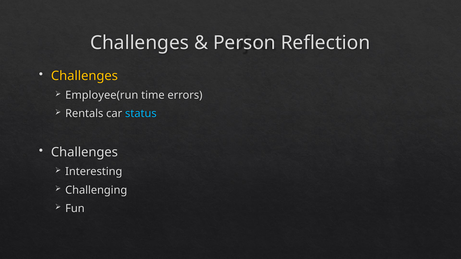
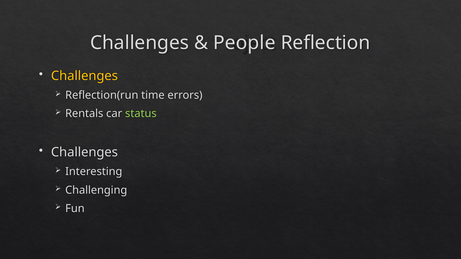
Person: Person -> People
Employee(run: Employee(run -> Reflection(run
status colour: light blue -> light green
